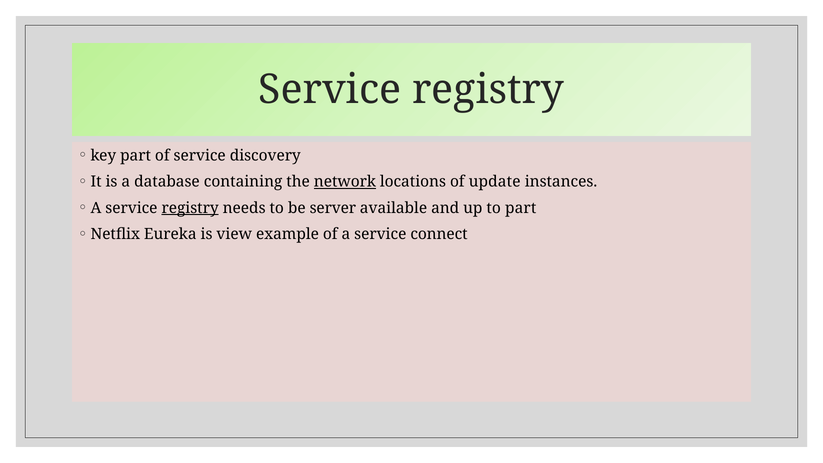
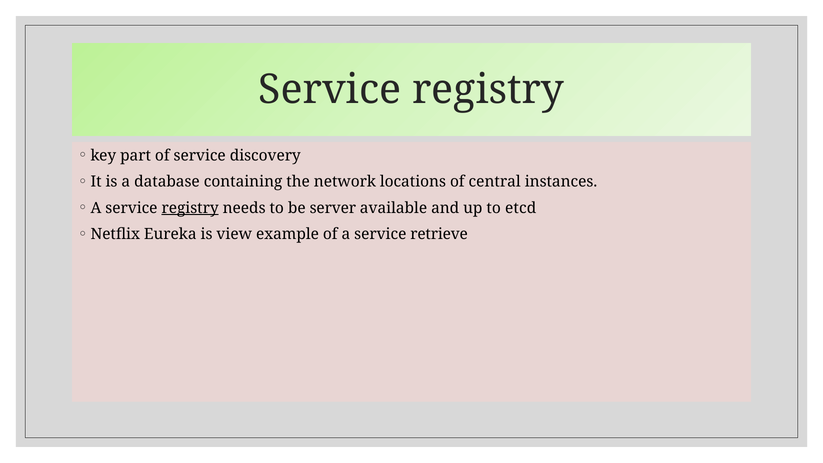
network underline: present -> none
update: update -> central
to part: part -> etcd
connect: connect -> retrieve
